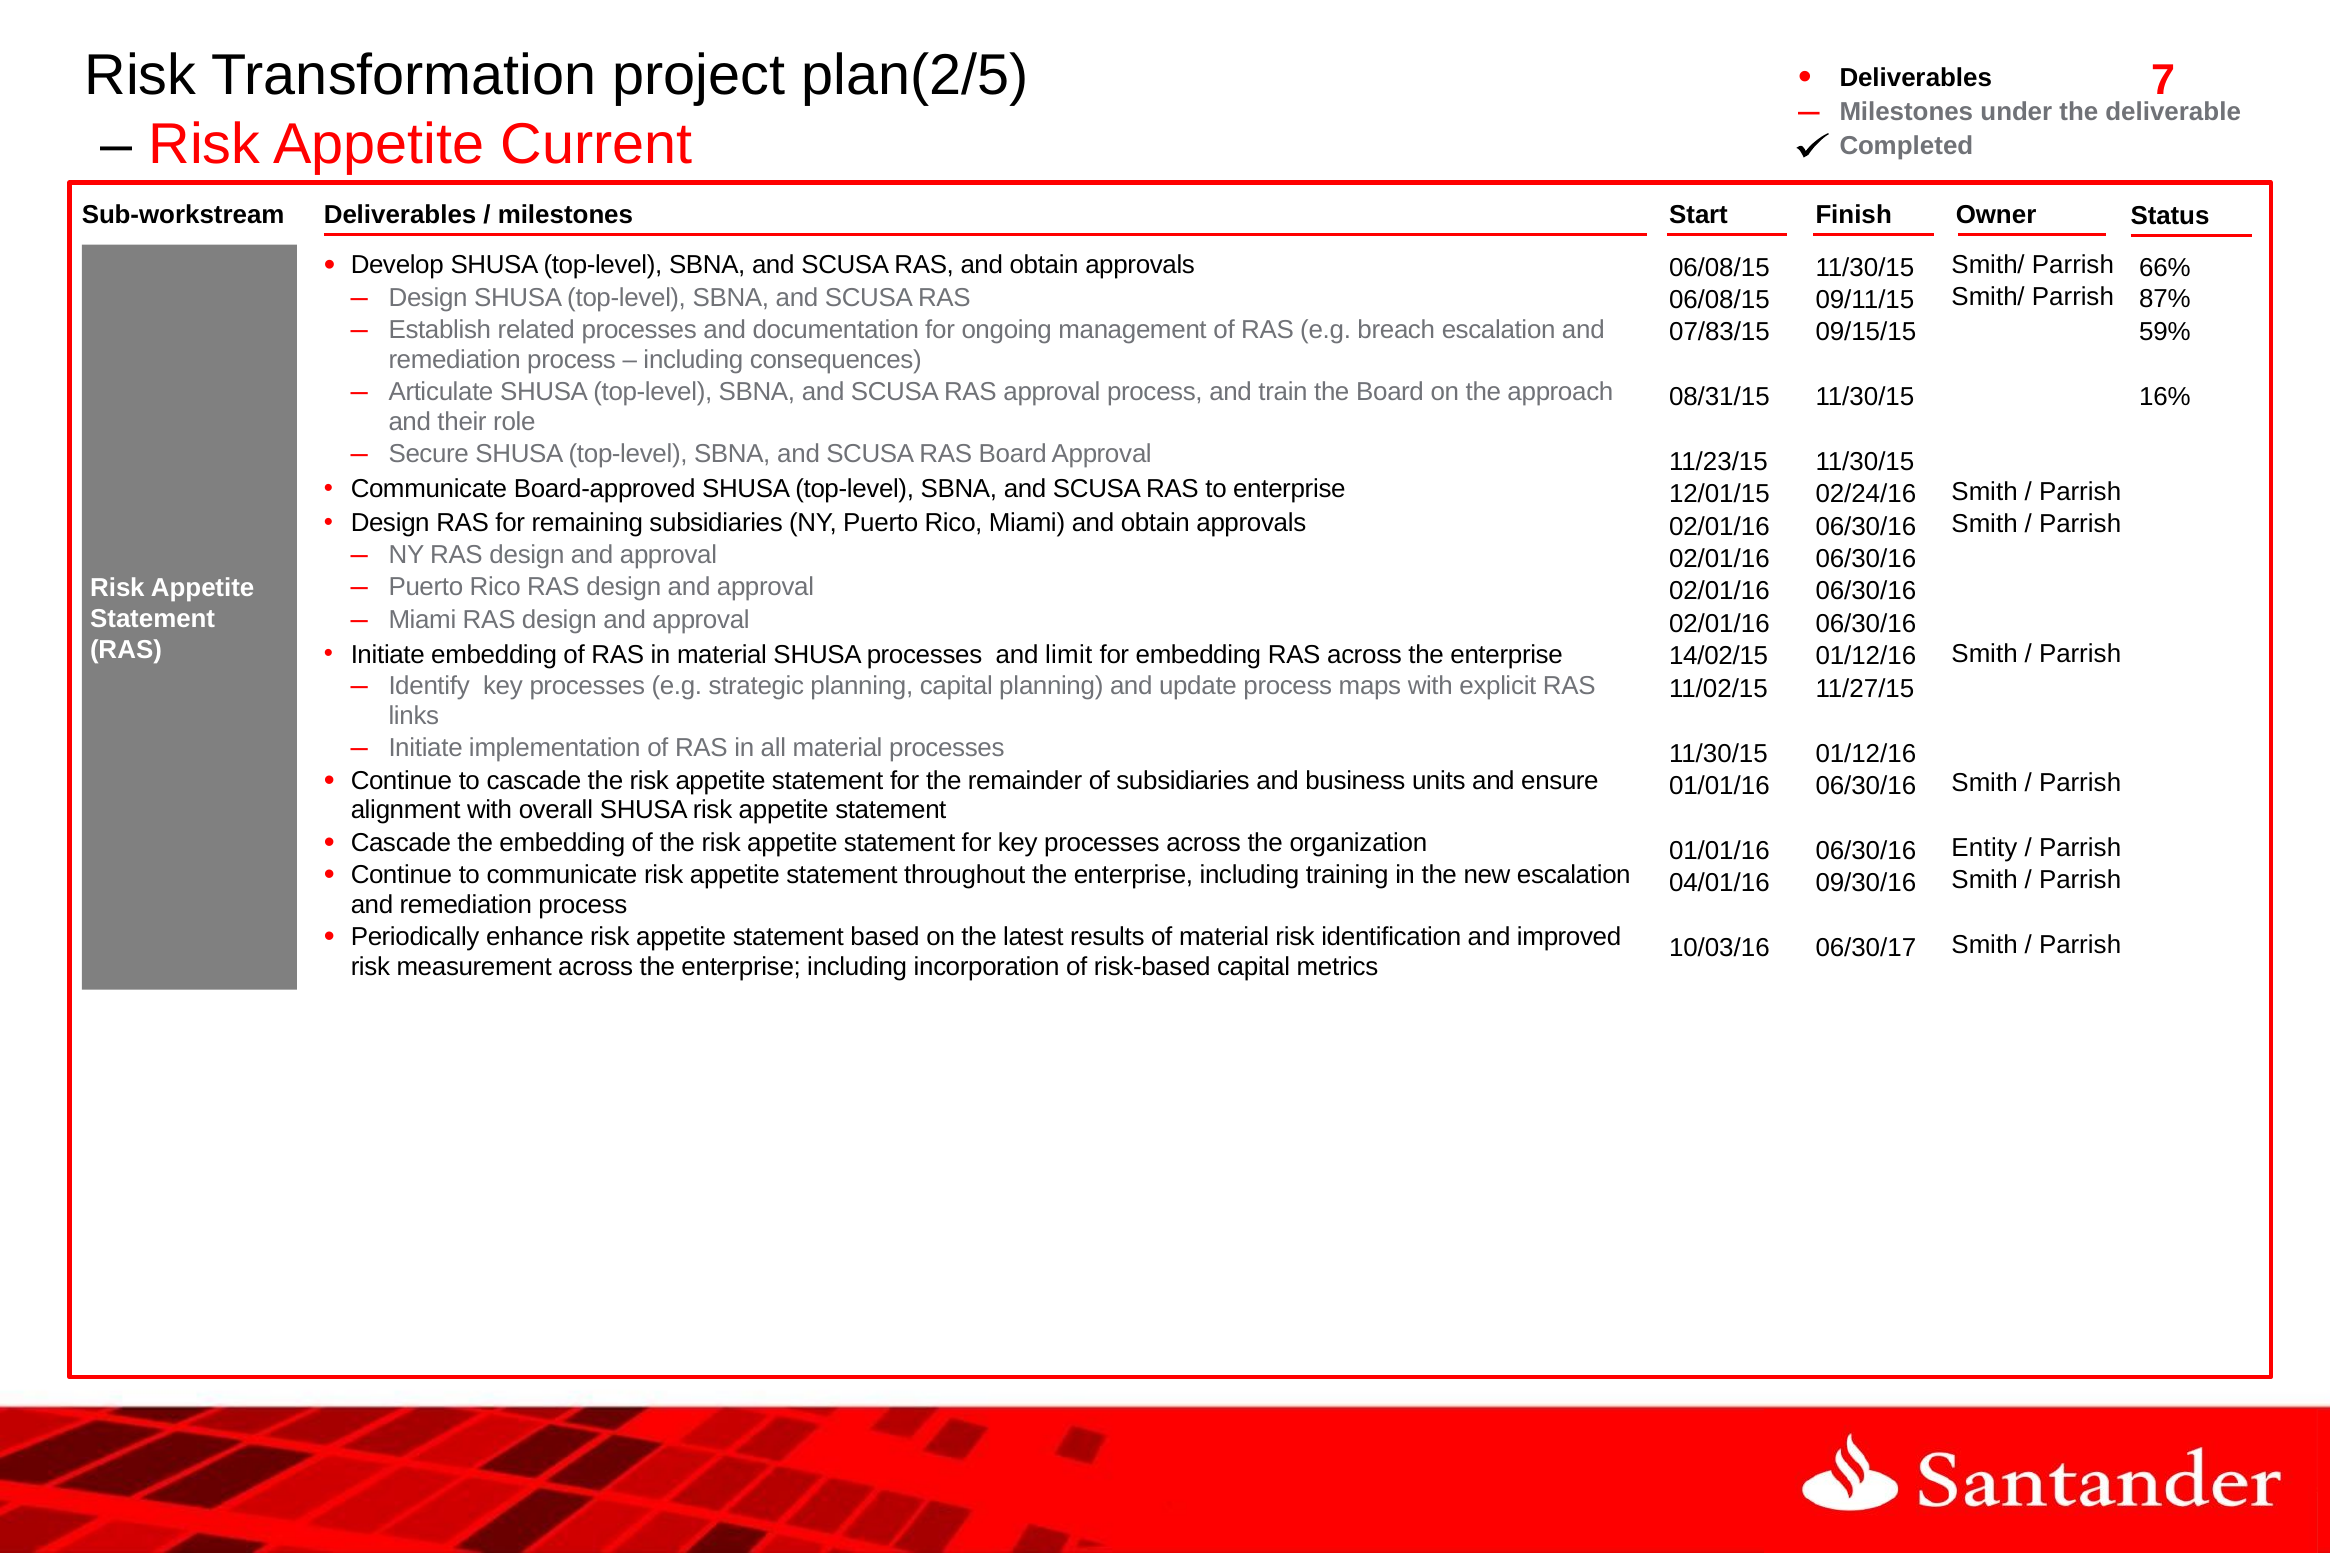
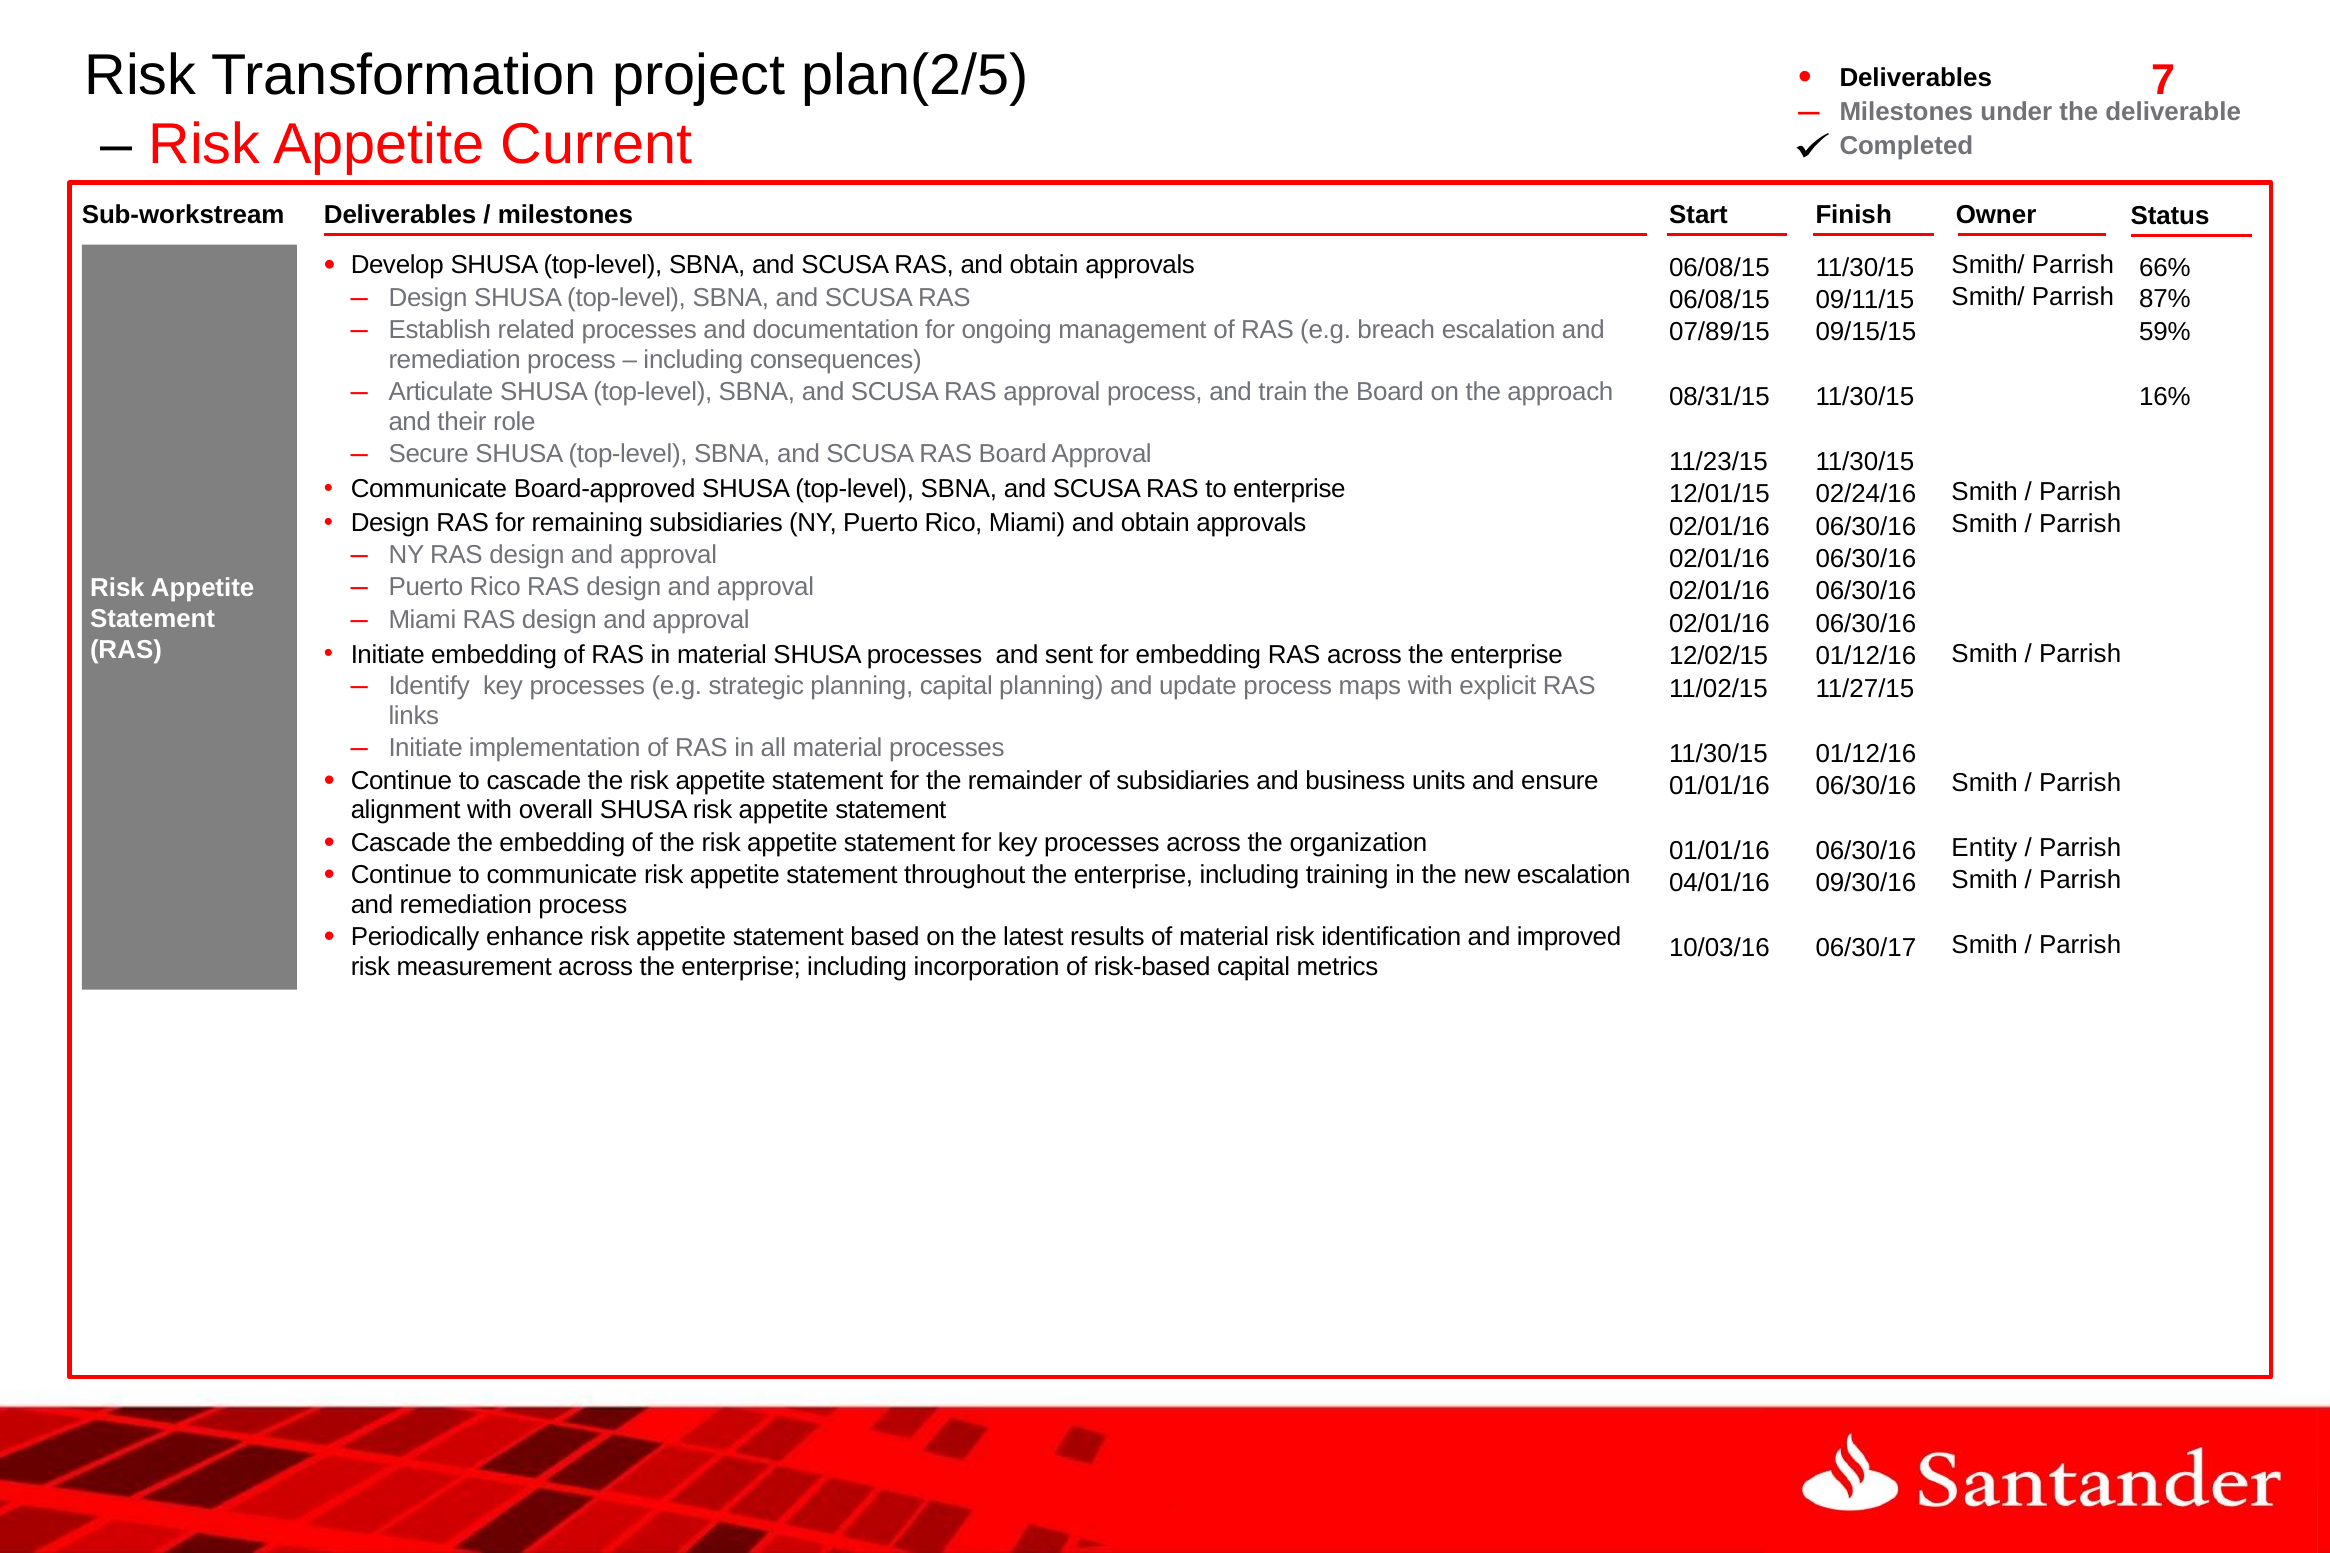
07/83/15: 07/83/15 -> 07/89/15
limit: limit -> sent
14/02/15: 14/02/15 -> 12/02/15
